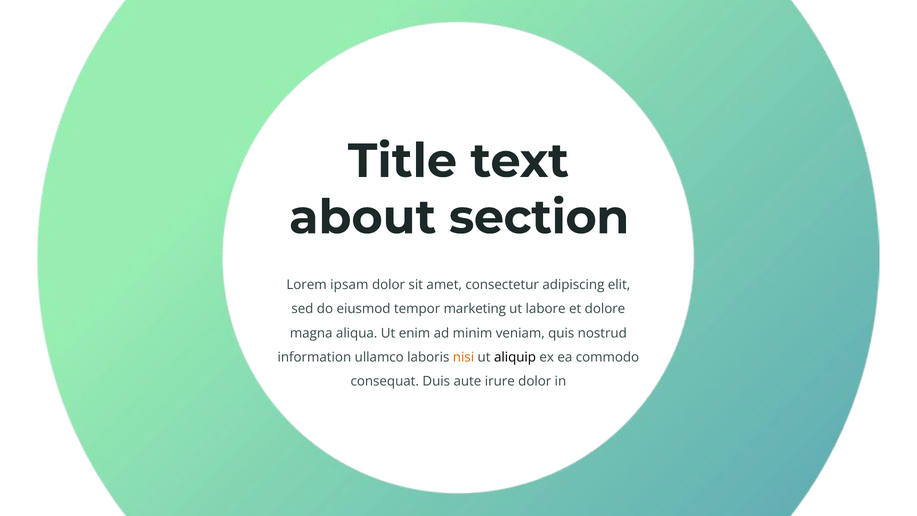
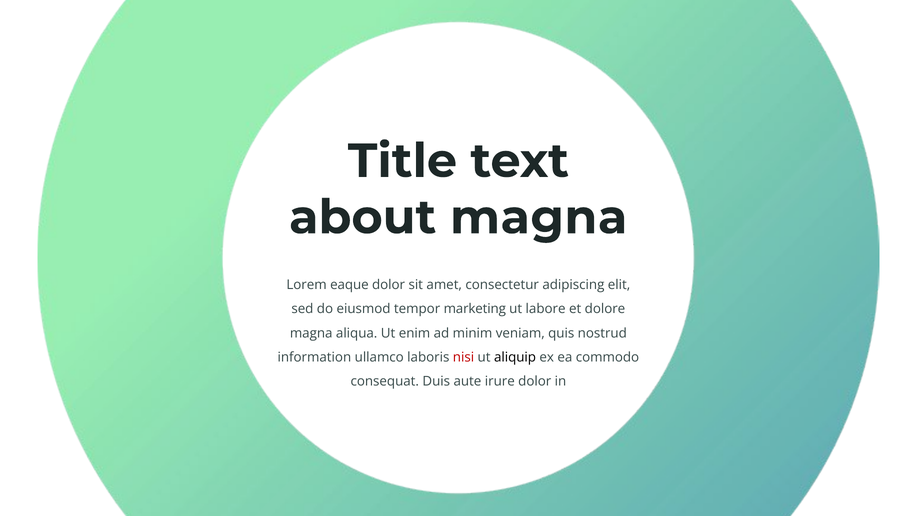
about section: section -> magna
ipsam: ipsam -> eaque
nisi colour: orange -> red
